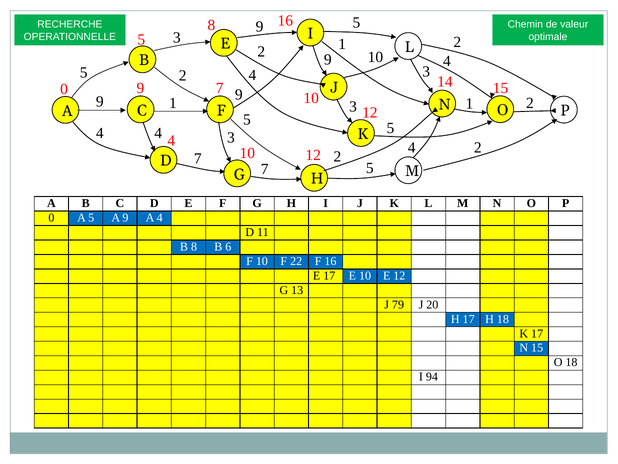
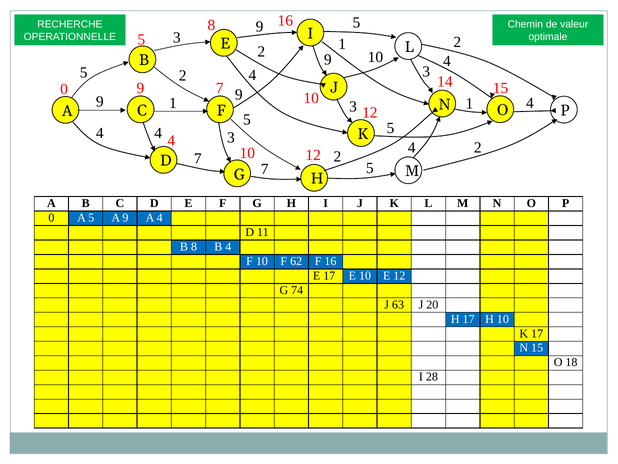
2 at (530, 103): 2 -> 4
B 6: 6 -> 4
22: 22 -> 62
13: 13 -> 74
79: 79 -> 63
H 18: 18 -> 10
94: 94 -> 28
